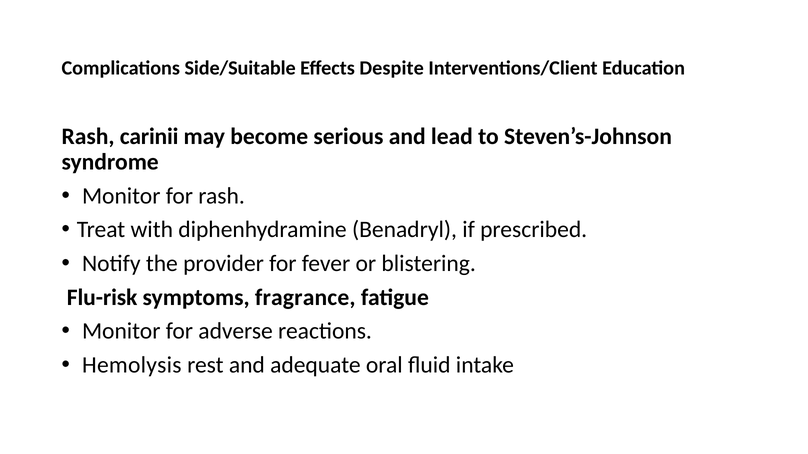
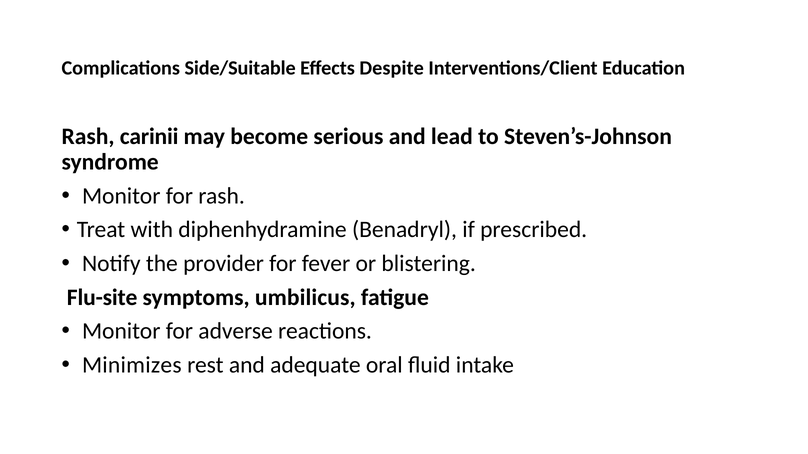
Flu-risk: Flu-risk -> Flu-site
fragrance: fragrance -> umbilicus
Hemolysis: Hemolysis -> Minimizes
